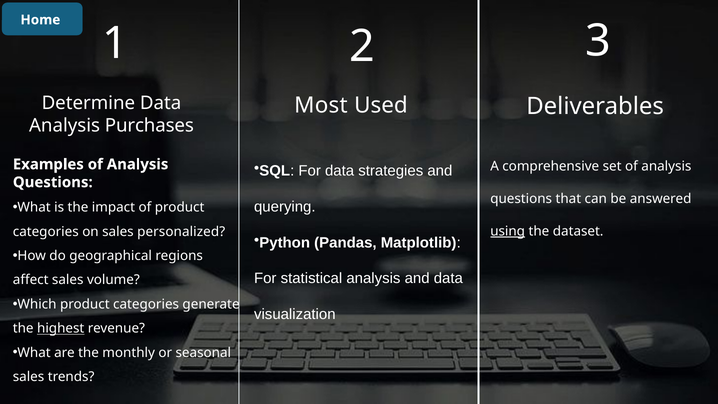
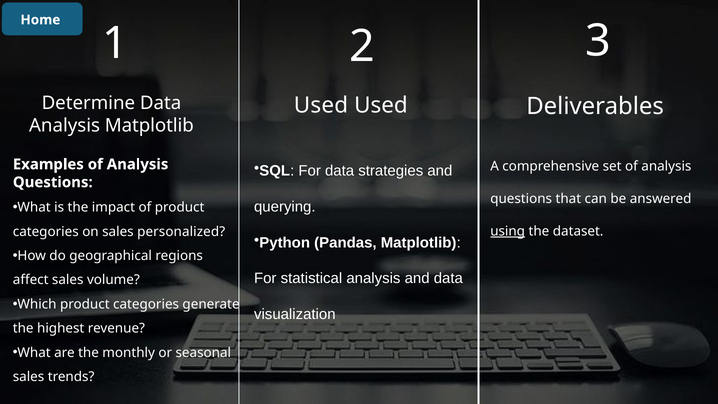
Most at (321, 105): Most -> Used
Analysis Purchases: Purchases -> Matplotlib
highest underline: present -> none
